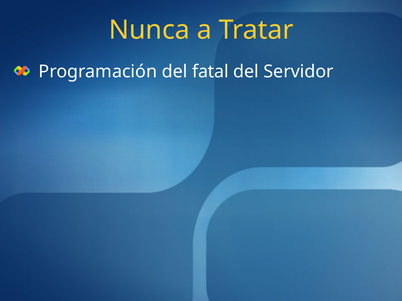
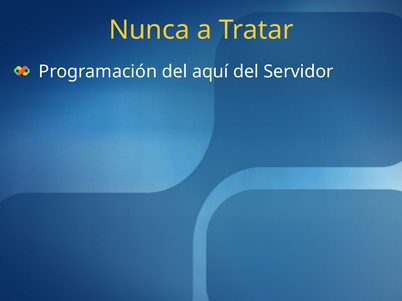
fatal: fatal -> aquí
